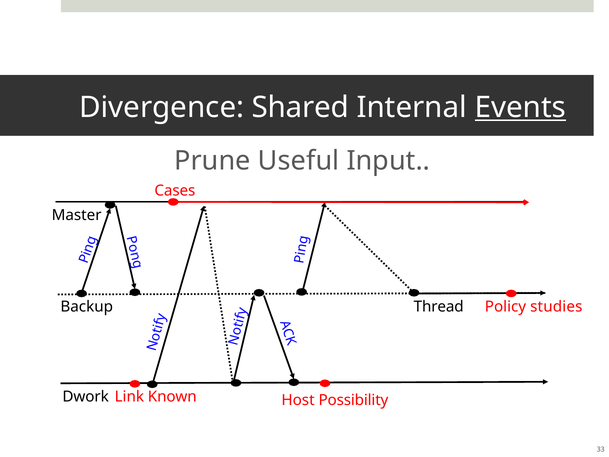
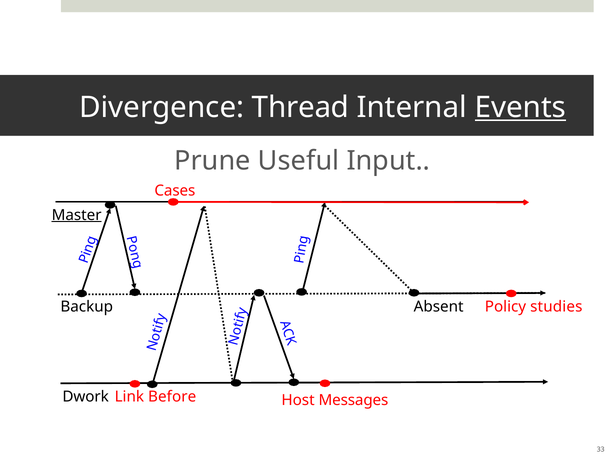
Shared: Shared -> Thread
Master underline: none -> present
Thread: Thread -> Absent
Known: Known -> Before
Possibility: Possibility -> Messages
